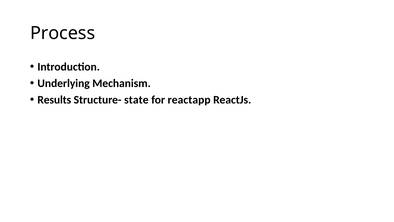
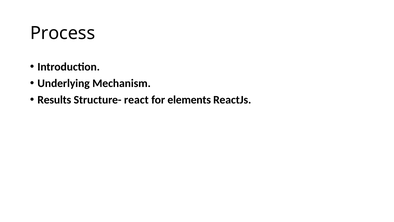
state: state -> react
reactapp: reactapp -> elements
